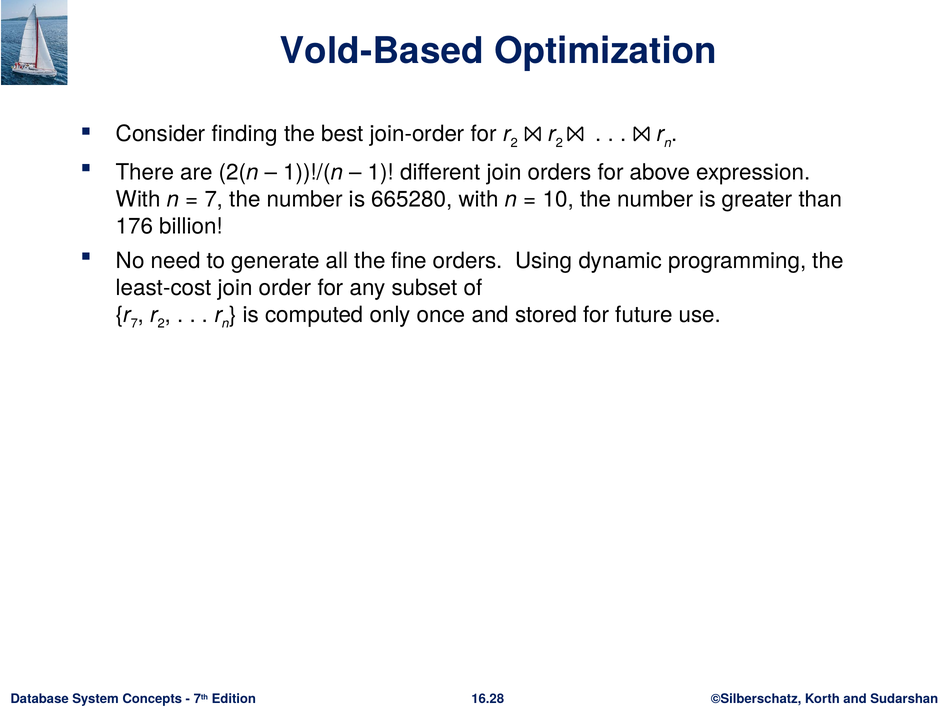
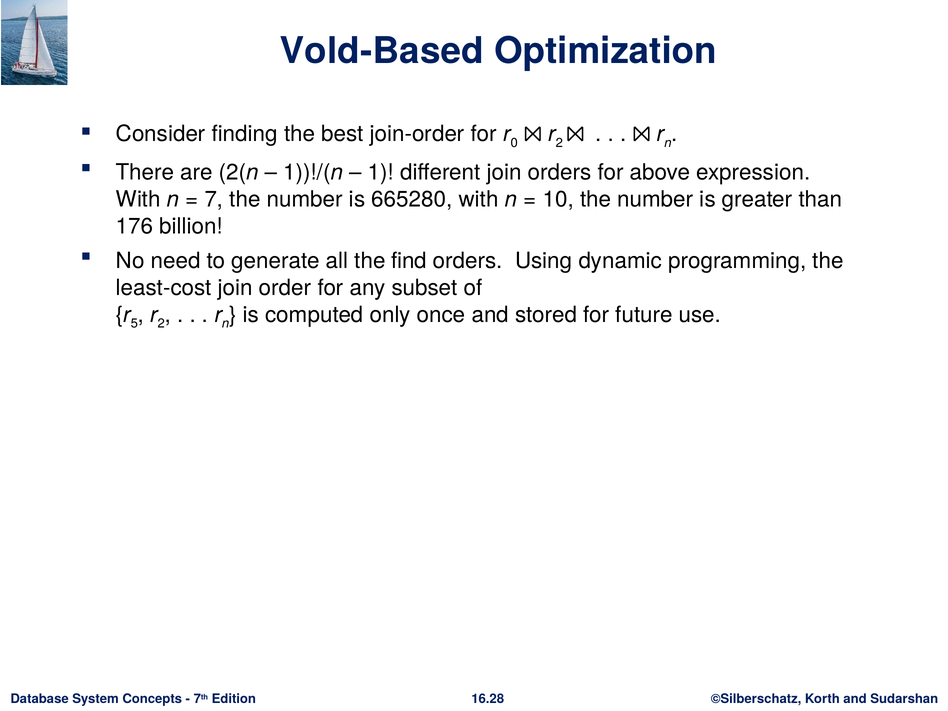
2 at (514, 143): 2 -> 0
fine: fine -> find
7 at (134, 323): 7 -> 5
